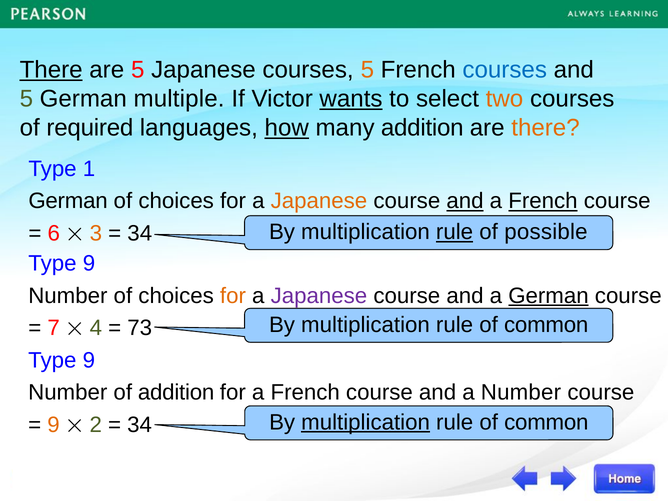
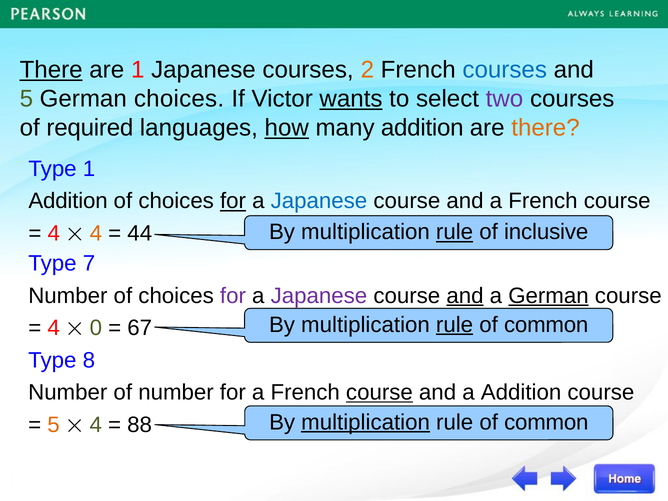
are 5: 5 -> 1
courses 5: 5 -> 2
German multiple: multiple -> choices
two colour: orange -> purple
German at (68, 201): German -> Addition
for at (233, 201) underline: none -> present
Japanese at (319, 201) colour: orange -> blue
and at (465, 201) underline: present -> none
French at (543, 201) underline: present -> none
6 at (54, 233): 6 -> 4
3 at (96, 233): 3 -> 4
34 at (140, 233): 34 -> 44
possible: possible -> inclusive
9 at (89, 263): 9 -> 7
for at (233, 296) colour: orange -> purple
and at (465, 296) underline: none -> present
7 at (54, 328): 7 -> 4
4: 4 -> 0
73: 73 -> 67
rule at (455, 325) underline: none -> present
9 at (89, 360): 9 -> 8
of addition: addition -> number
course at (379, 392) underline: none -> present
a Number: Number -> Addition
9 at (54, 425): 9 -> 5
2 at (96, 425): 2 -> 4
34 at (140, 425): 34 -> 88
